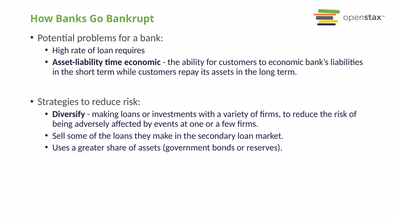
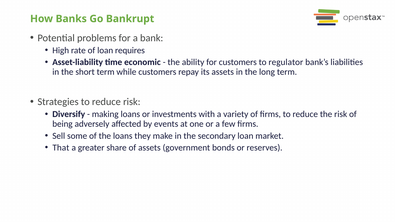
to economic: economic -> regulator
Uses: Uses -> That
